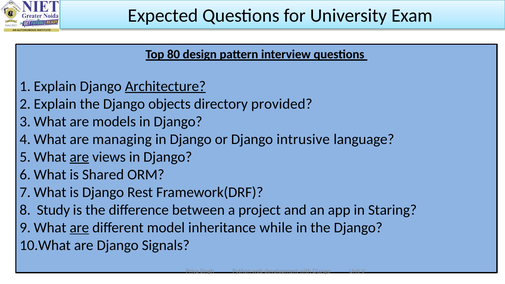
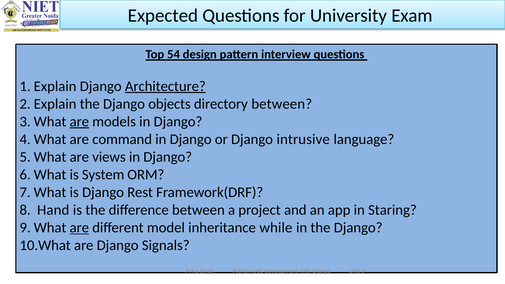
80: 80 -> 54
directory provided: provided -> between
are at (79, 122) underline: none -> present
managing: managing -> command
are at (79, 157) underline: present -> none
Shared: Shared -> System
Study: Study -> Hand
